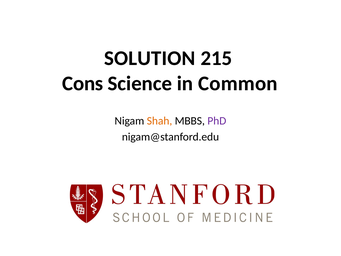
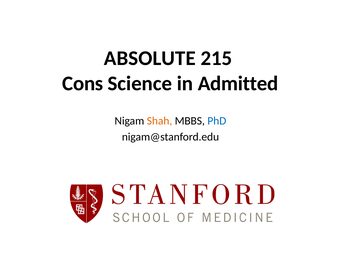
SOLUTION: SOLUTION -> ABSOLUTE
Common: Common -> Admitted
PhD colour: purple -> blue
